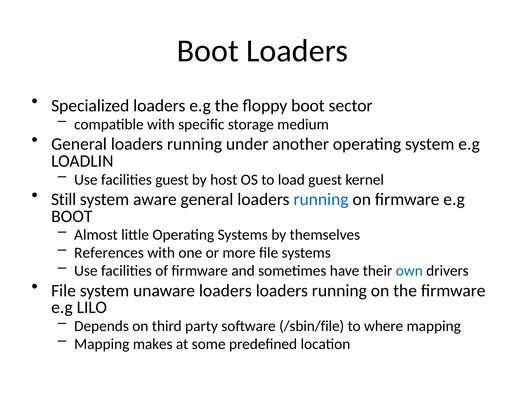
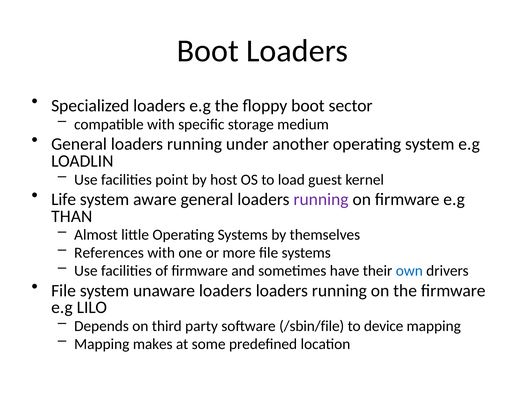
facilities guest: guest -> point
Still: Still -> Life
running at (321, 199) colour: blue -> purple
BOOT at (72, 216): BOOT -> THAN
where: where -> device
